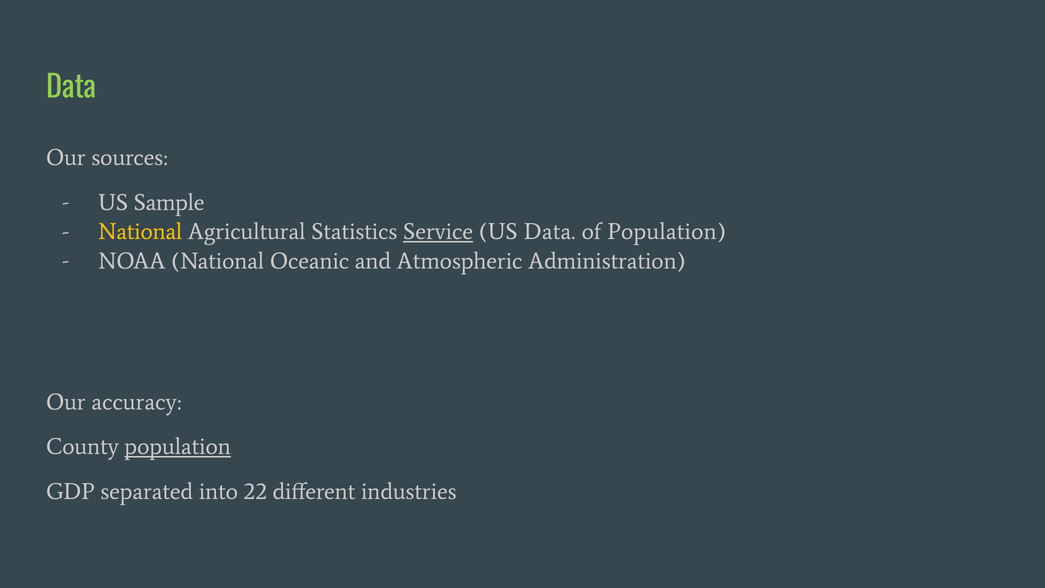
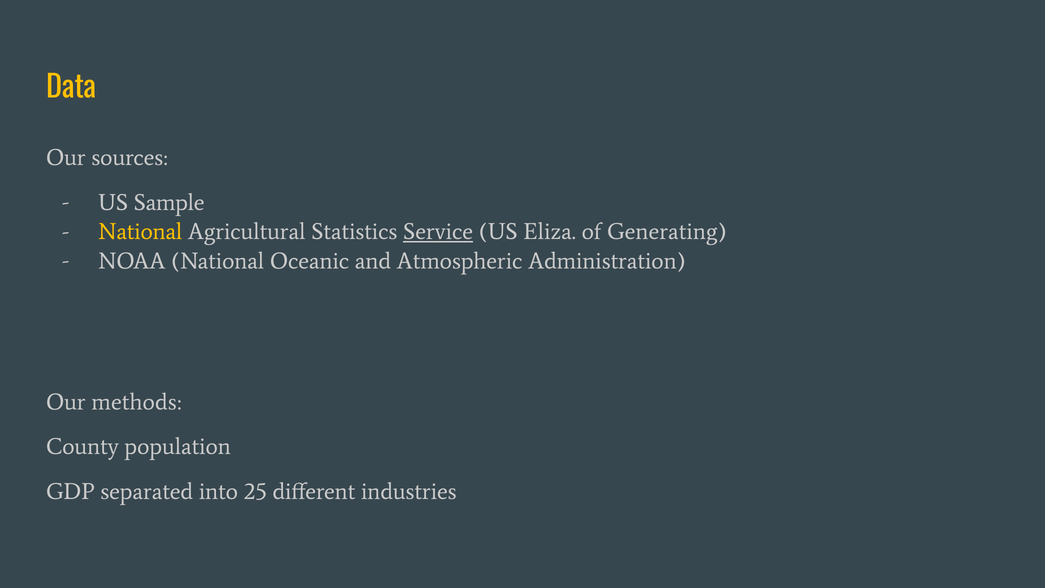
Data at (71, 88) colour: light green -> yellow
US Data: Data -> Eliza
of Population: Population -> Generating
accuracy: accuracy -> methods
population at (178, 447) underline: present -> none
22: 22 -> 25
